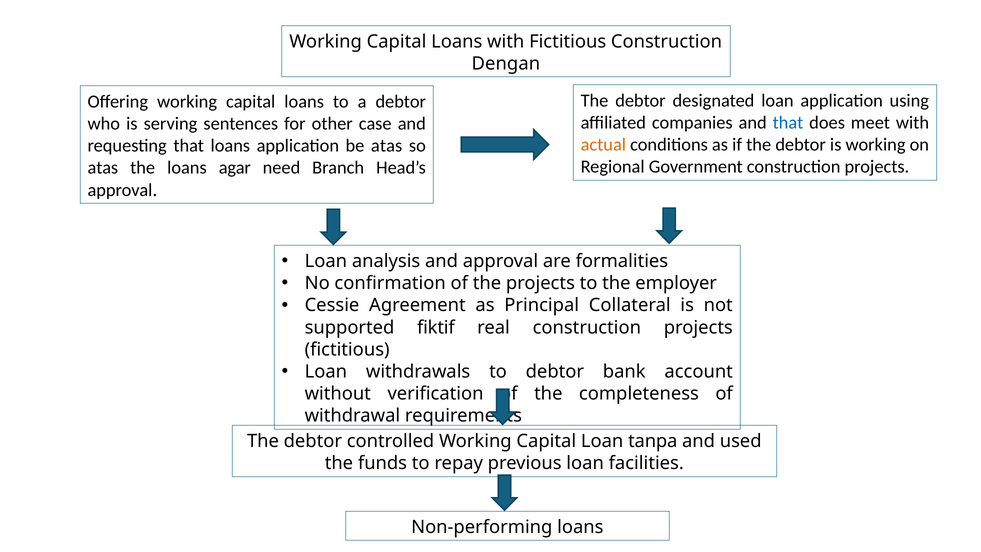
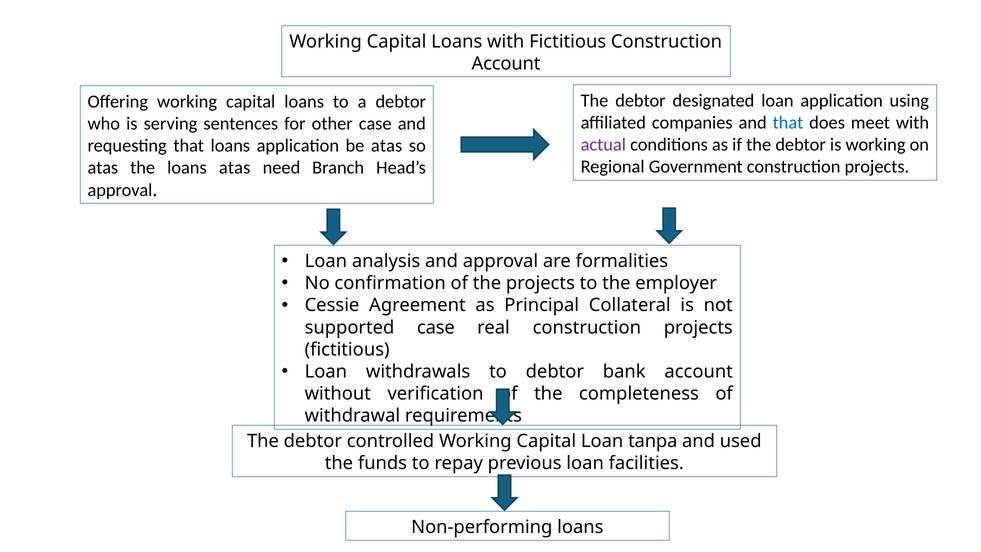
Dengan at (506, 64): Dengan -> Account
actual colour: orange -> purple
loans agar: agar -> atas
supported fiktif: fiktif -> case
